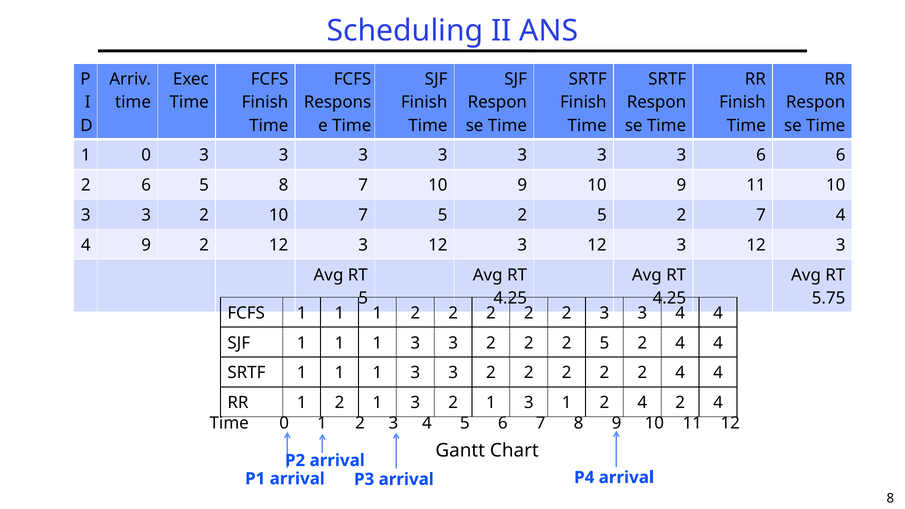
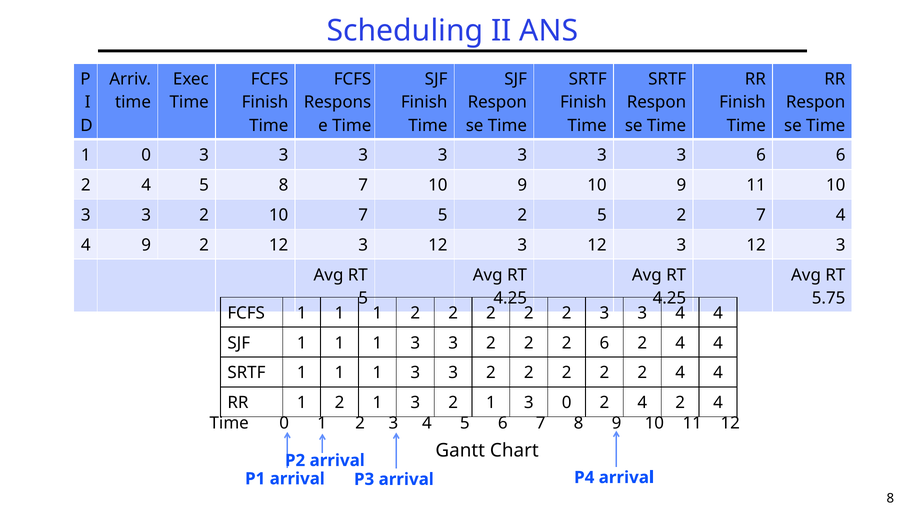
6 at (146, 185): 6 -> 4
2 2 5: 5 -> 6
3 1: 1 -> 0
